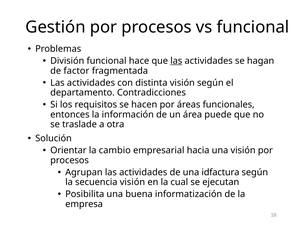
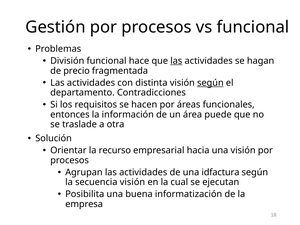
factor: factor -> precio
según at (210, 83) underline: none -> present
cambio: cambio -> recurso
